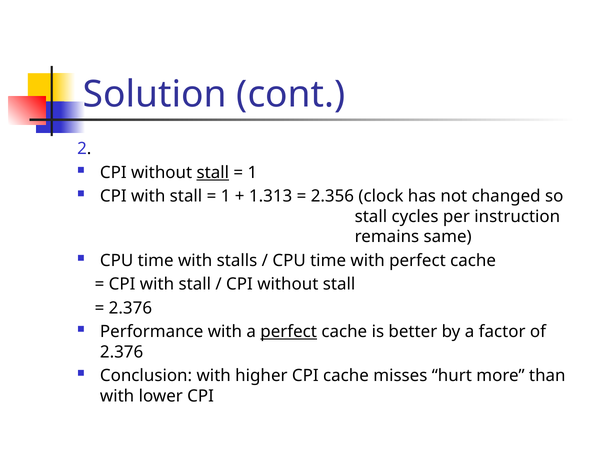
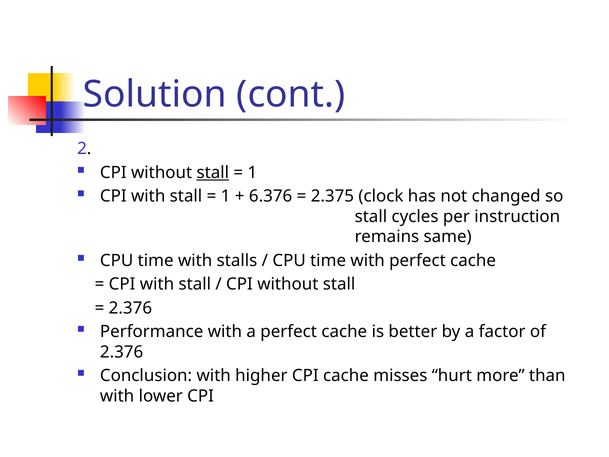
1.313: 1.313 -> 6.376
2.356: 2.356 -> 2.375
perfect at (289, 332) underline: present -> none
